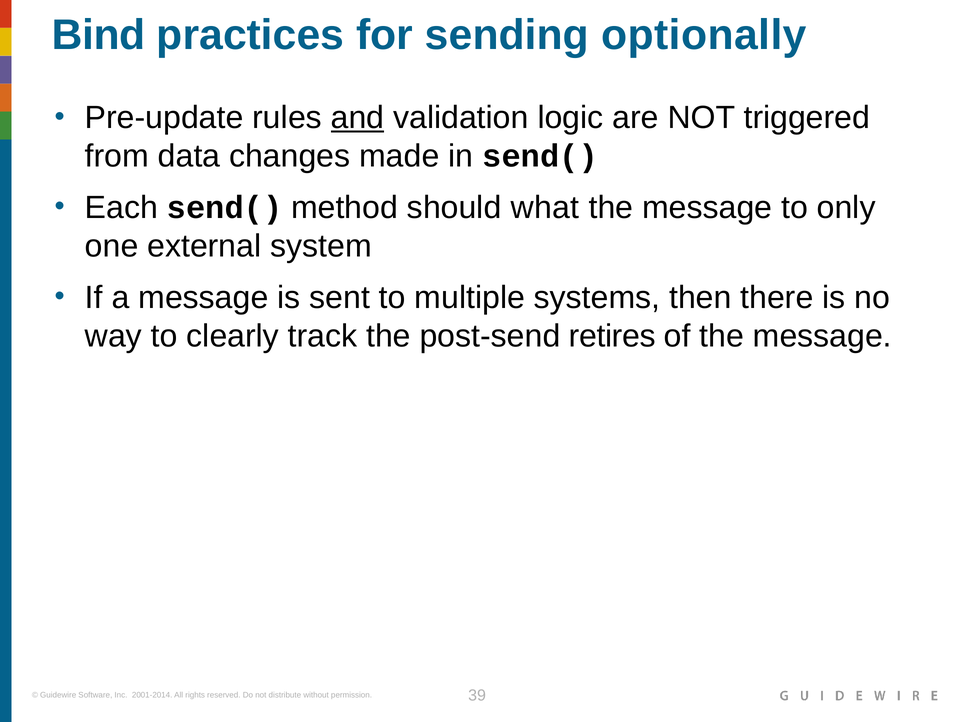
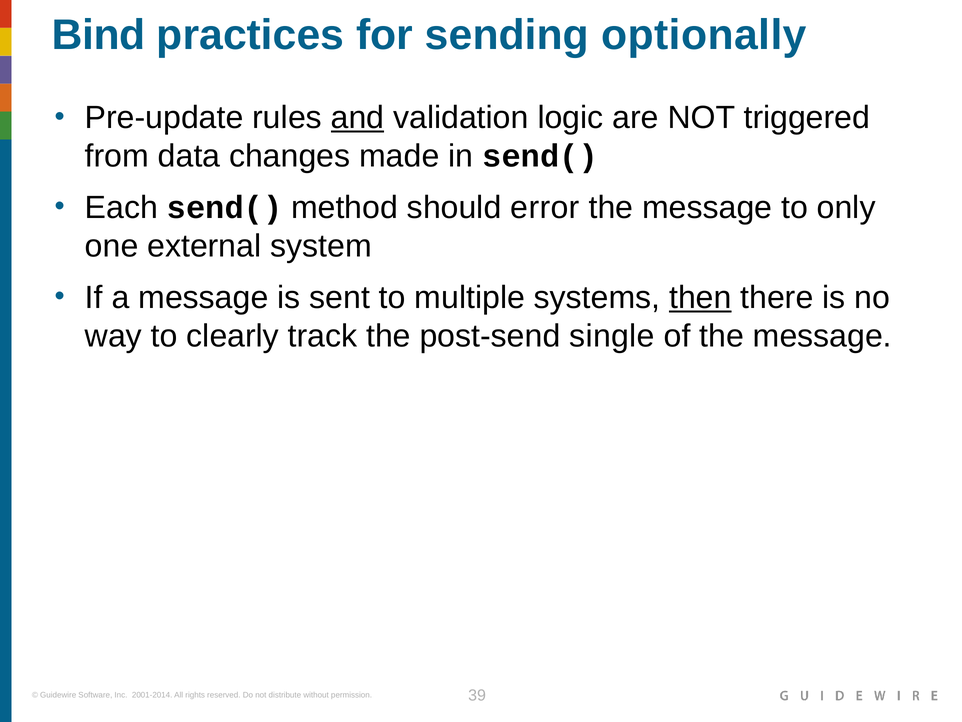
what: what -> error
then underline: none -> present
retires: retires -> single
